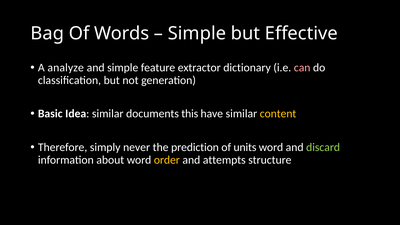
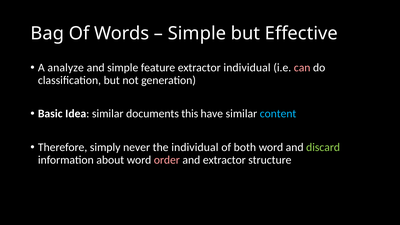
extractor dictionary: dictionary -> individual
content colour: yellow -> light blue
the prediction: prediction -> individual
units: units -> both
order colour: yellow -> pink
and attempts: attempts -> extractor
